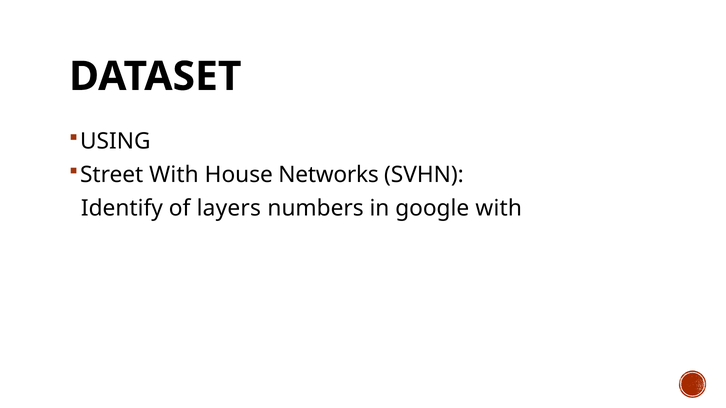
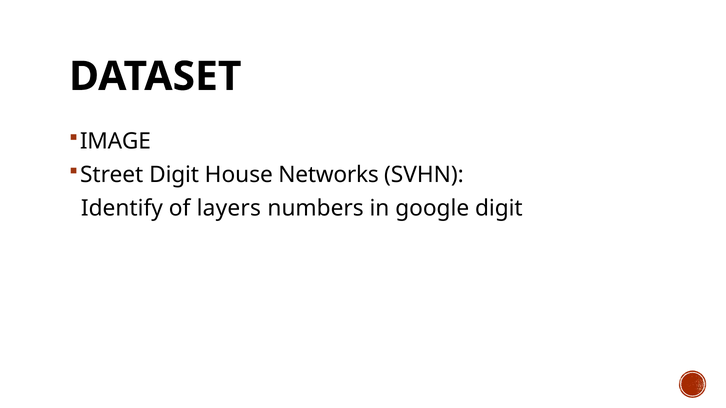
USING: USING -> IMAGE
Street With: With -> Digit
google with: with -> digit
